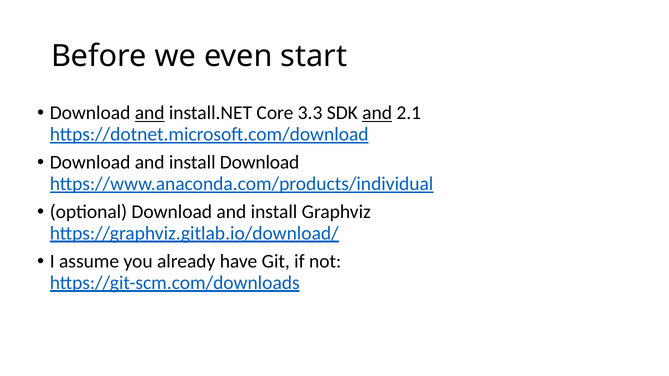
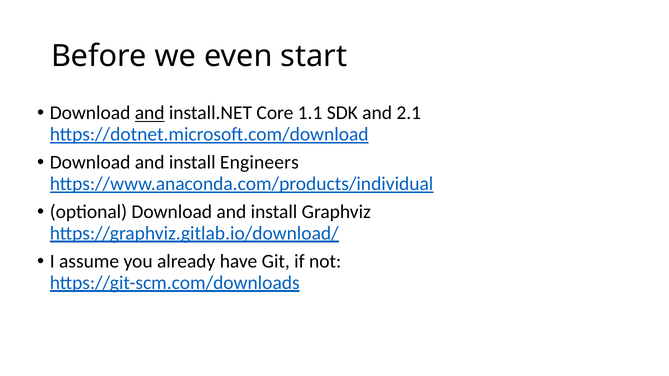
3.3: 3.3 -> 1.1
and at (377, 113) underline: present -> none
install Download: Download -> Engineers
